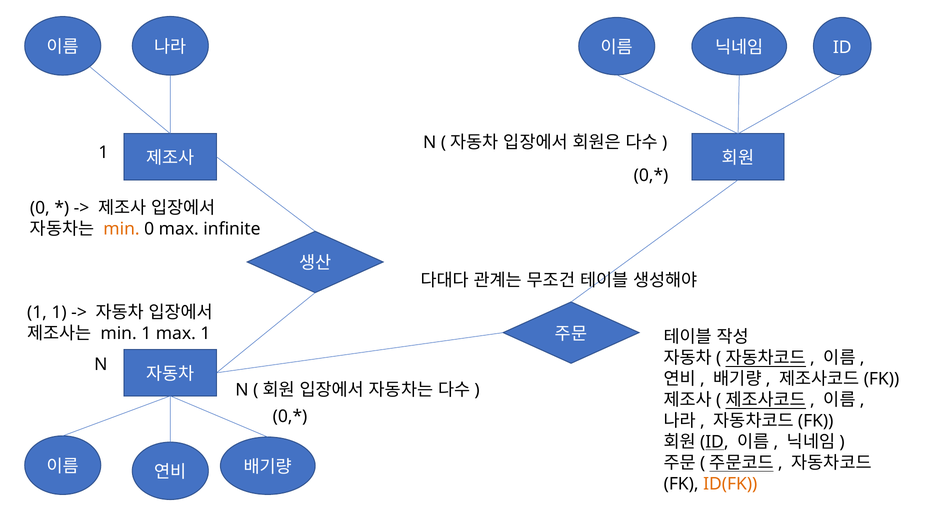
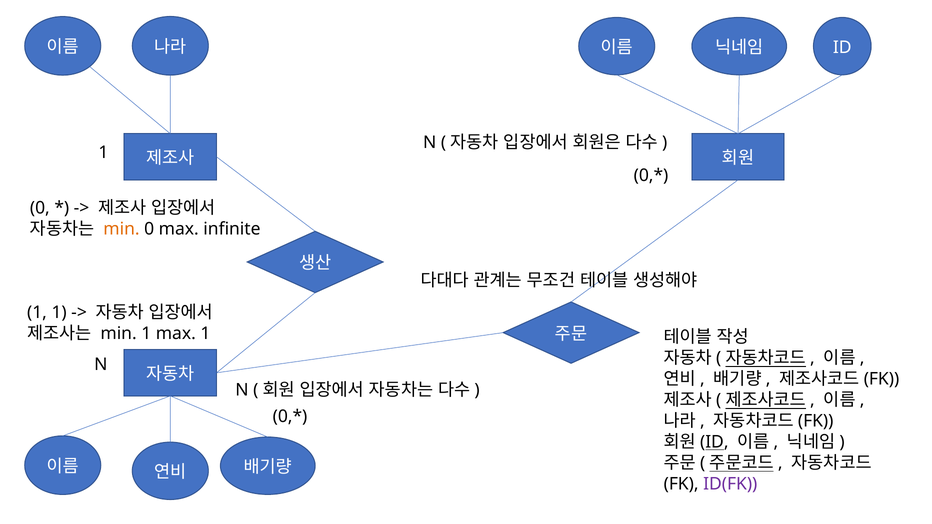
ID(FK colour: orange -> purple
